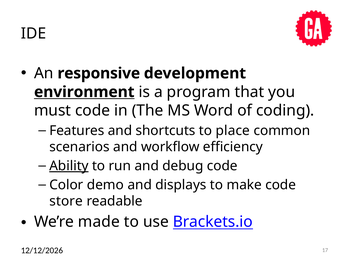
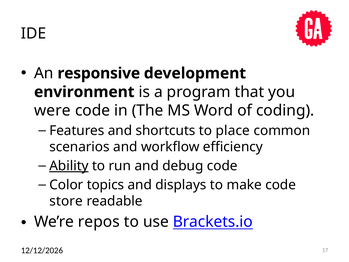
environment underline: present -> none
must: must -> were
demo: demo -> topics
made: made -> repos
